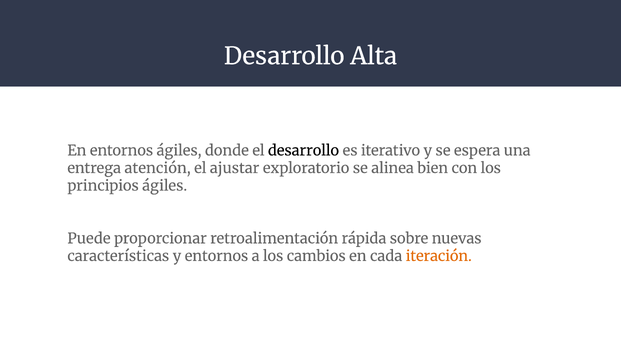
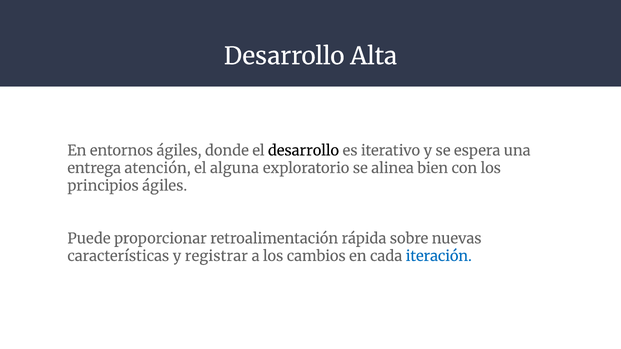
ajustar: ajustar -> alguna
y entornos: entornos -> registrar
iteración colour: orange -> blue
